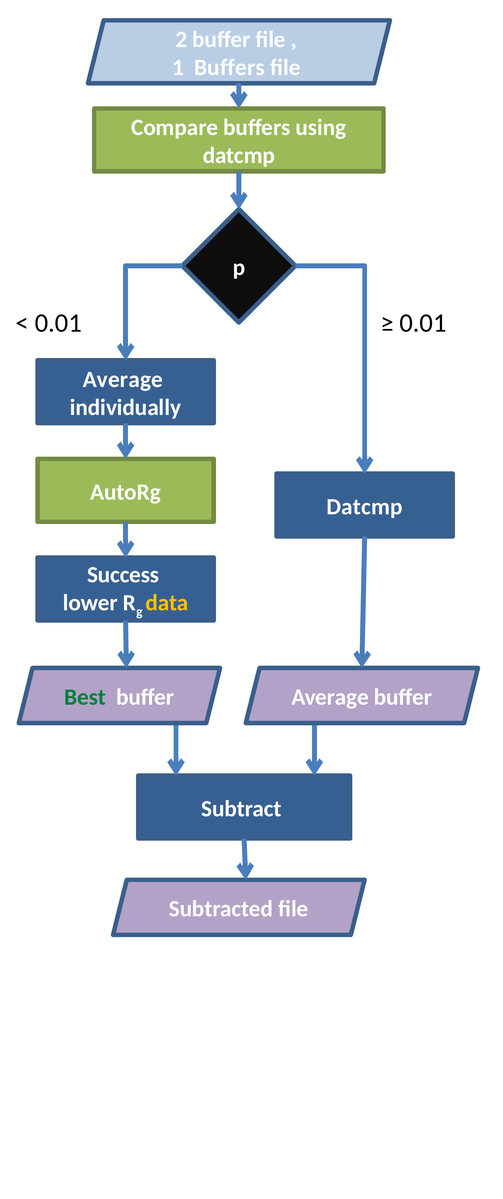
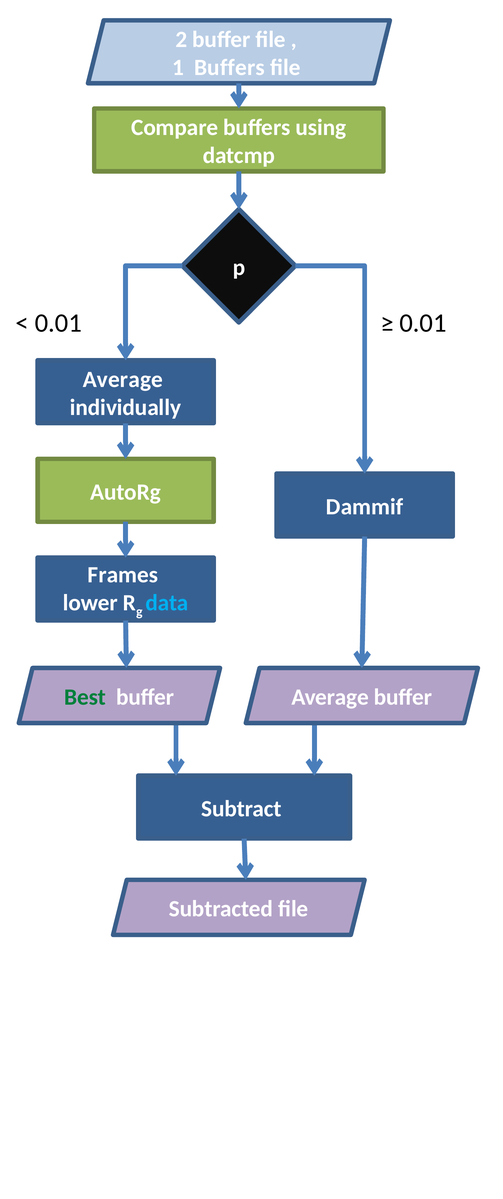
Datcmp at (365, 506): Datcmp -> Dammif
Success: Success -> Frames
data colour: yellow -> light blue
